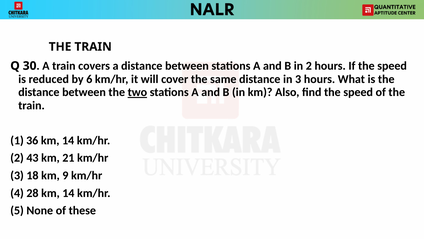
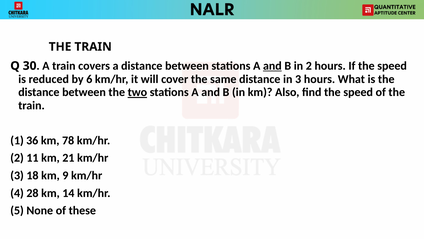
and at (272, 66) underline: none -> present
14 at (68, 140): 14 -> 78
43: 43 -> 11
